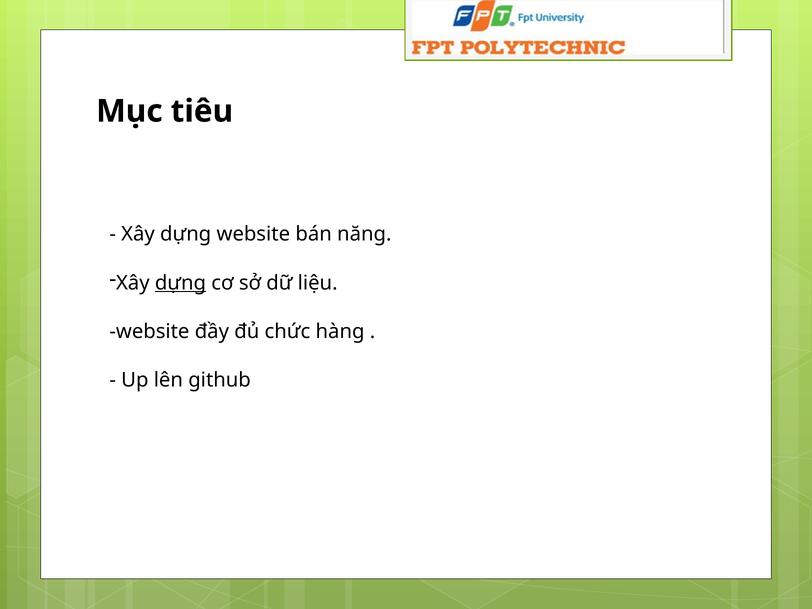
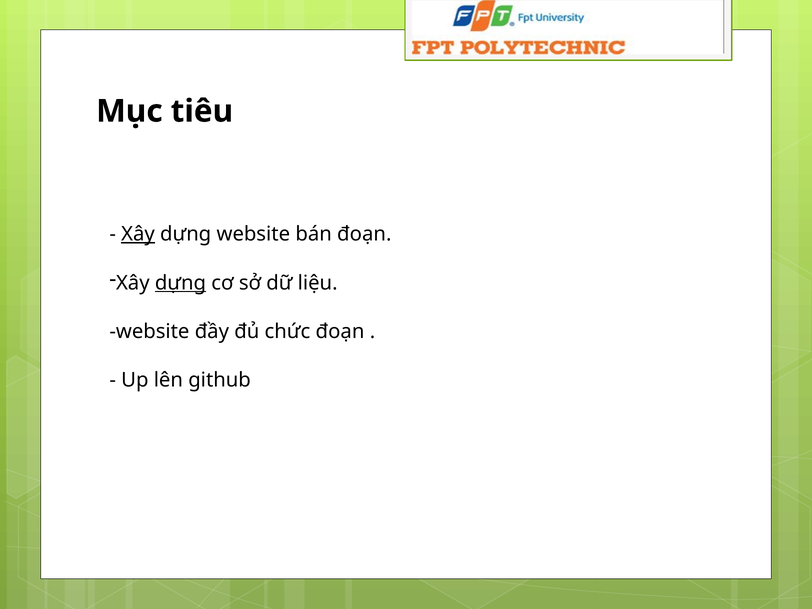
Xây at (138, 234) underline: none -> present
bán năng: năng -> đoạn
chức hàng: hàng -> đoạn
